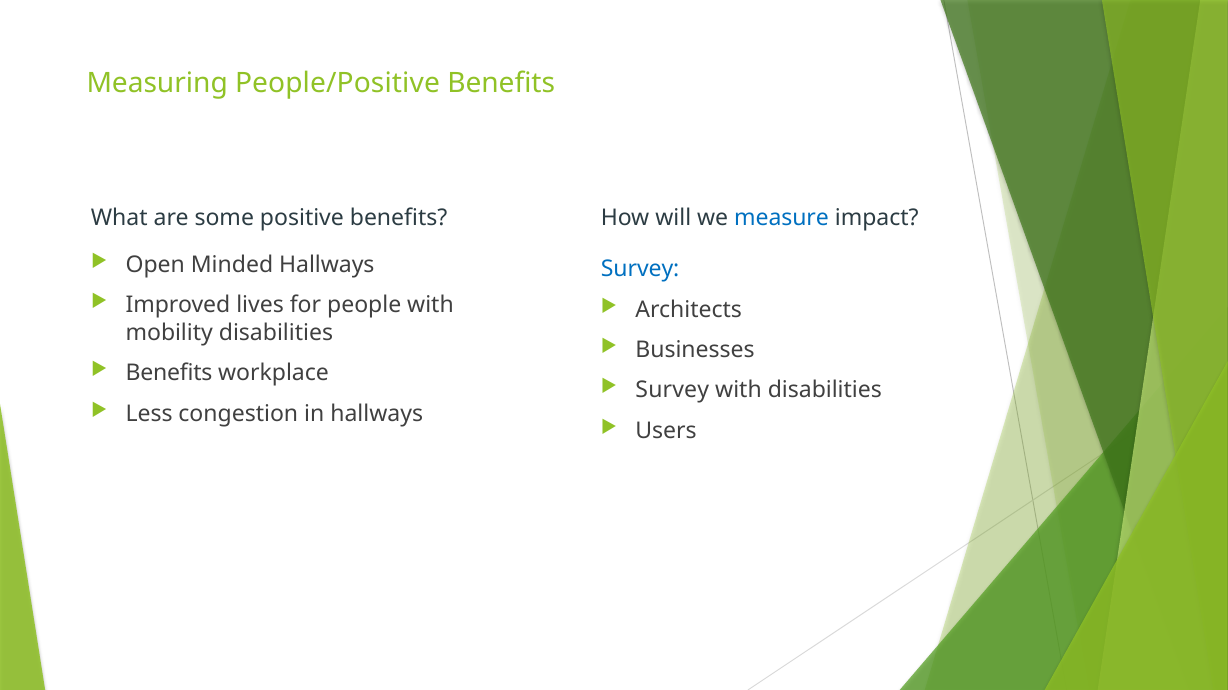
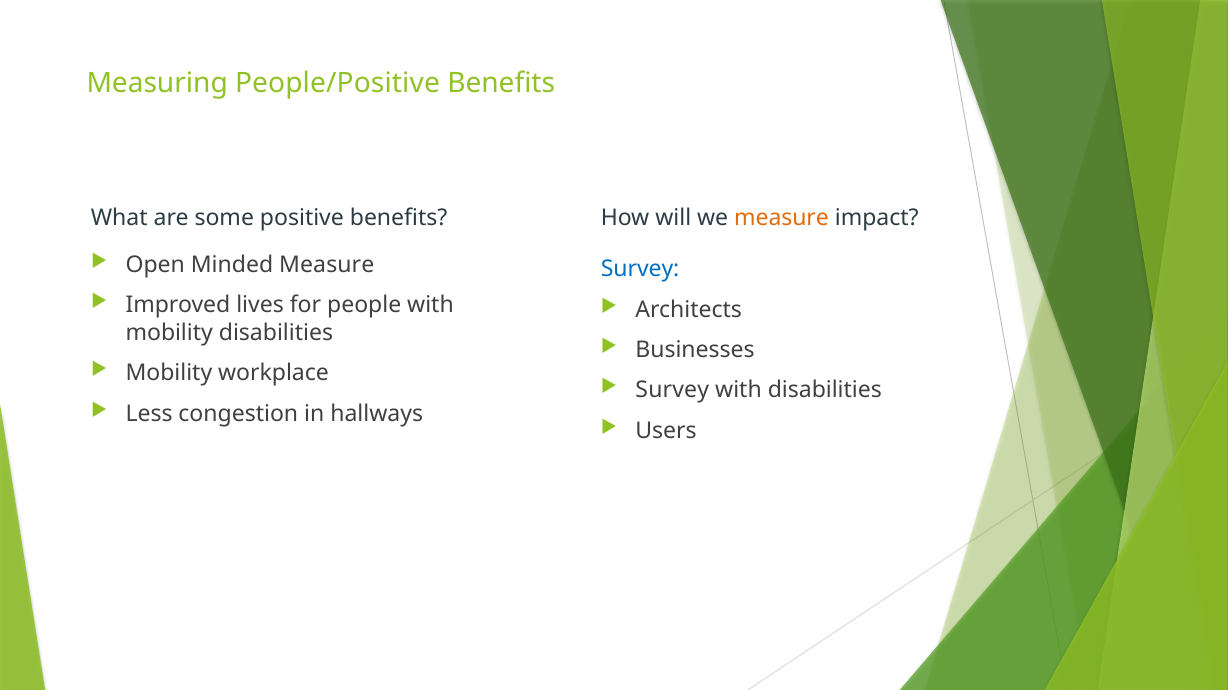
measure at (782, 218) colour: blue -> orange
Minded Hallways: Hallways -> Measure
Benefits at (169, 373): Benefits -> Mobility
